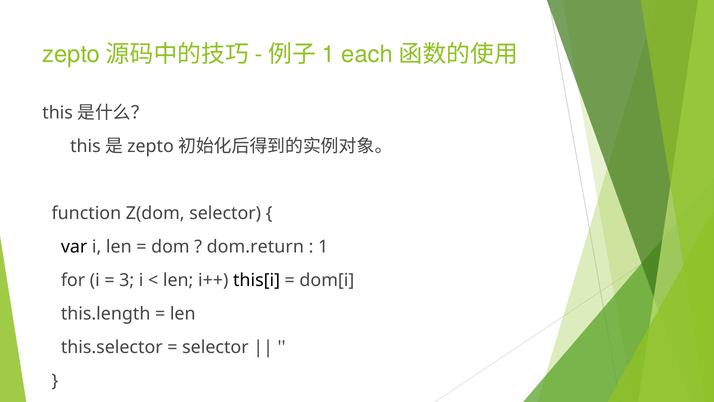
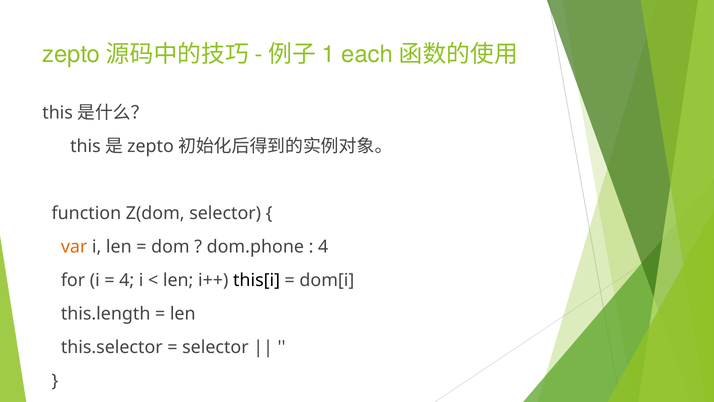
var colour: black -> orange
dom.return: dom.return -> dom.phone
1 at (323, 247): 1 -> 4
3 at (127, 280): 3 -> 4
